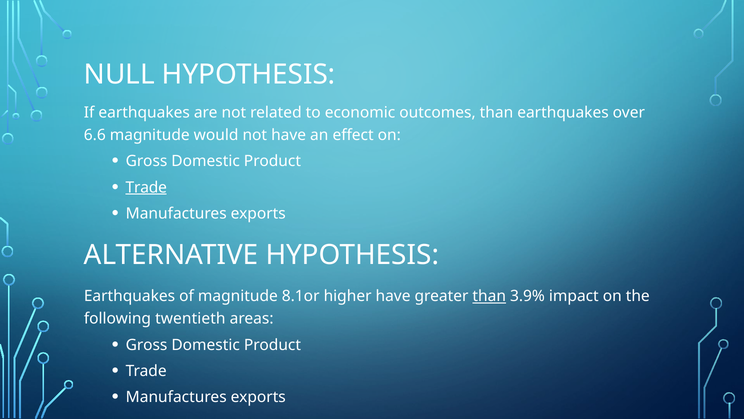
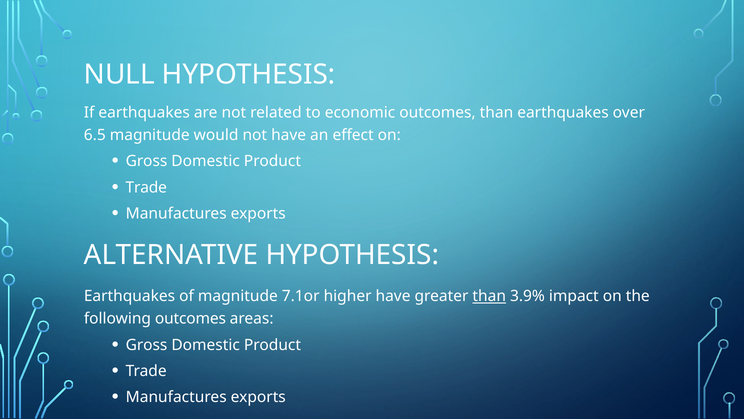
6.6: 6.6 -> 6.5
Trade at (146, 187) underline: present -> none
8.1or: 8.1or -> 7.1or
following twentieth: twentieth -> outcomes
